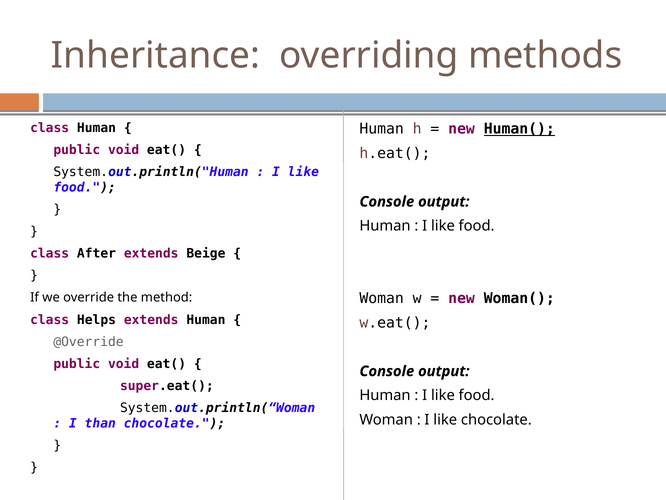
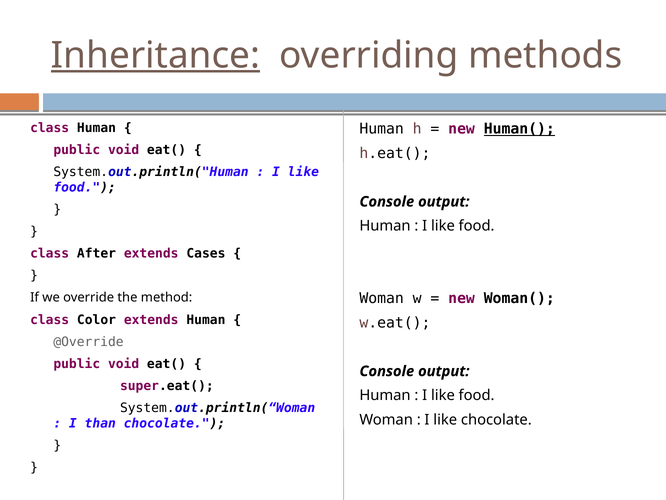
Inheritance underline: none -> present
Beige: Beige -> Cases
Helps: Helps -> Color
